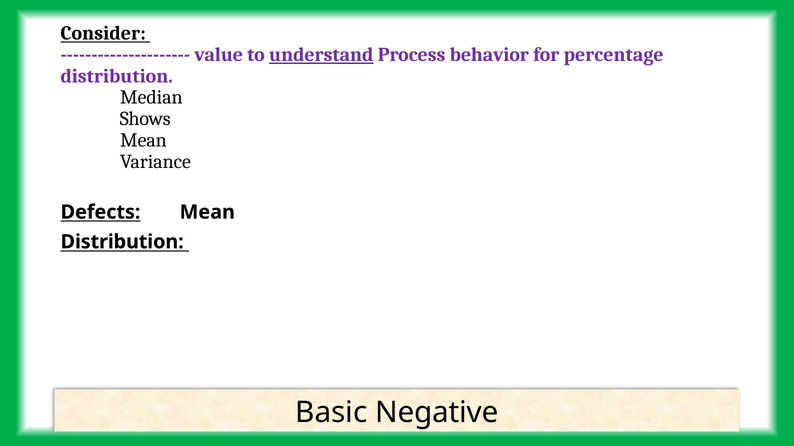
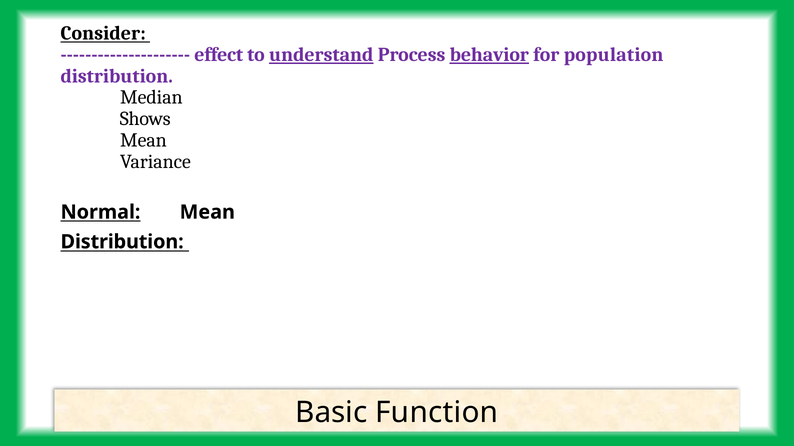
value: value -> effect
behavior underline: none -> present
percentage: percentage -> population
Defects: Defects -> Normal
Negative: Negative -> Function
